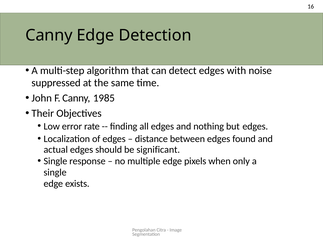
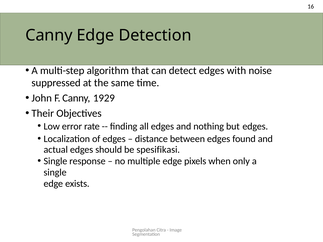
1985: 1985 -> 1929
significant: significant -> spesifikasi
